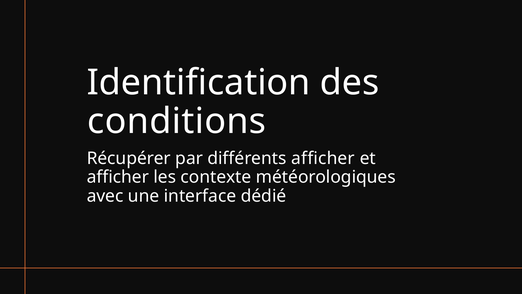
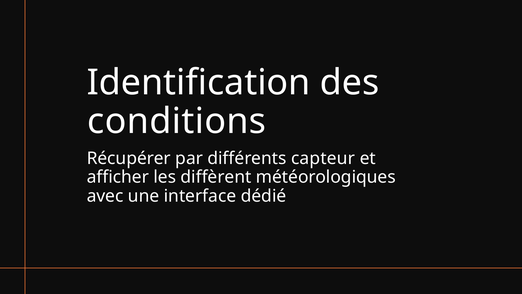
différents afficher: afficher -> capteur
contexte: contexte -> diffèrent
